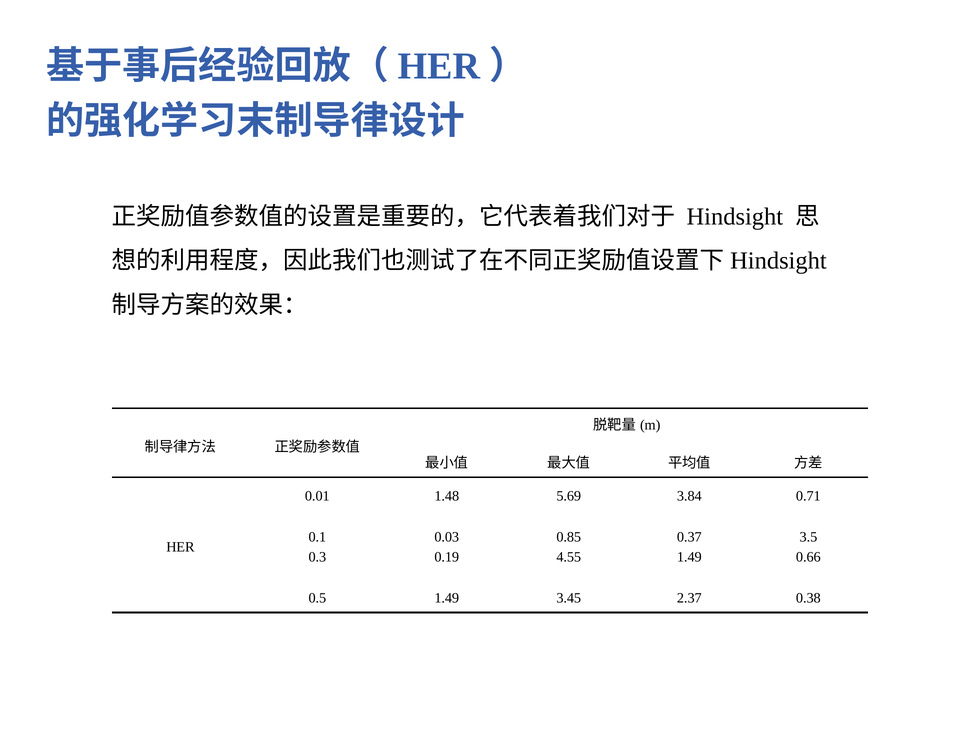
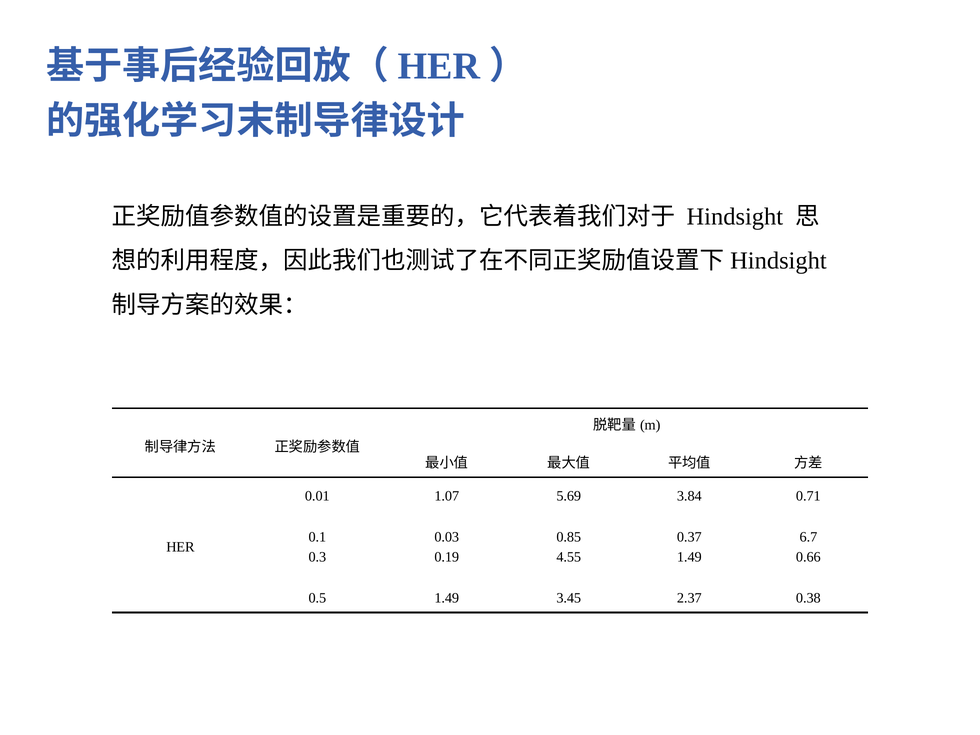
1.48: 1.48 -> 1.07
3.5: 3.5 -> 6.7
